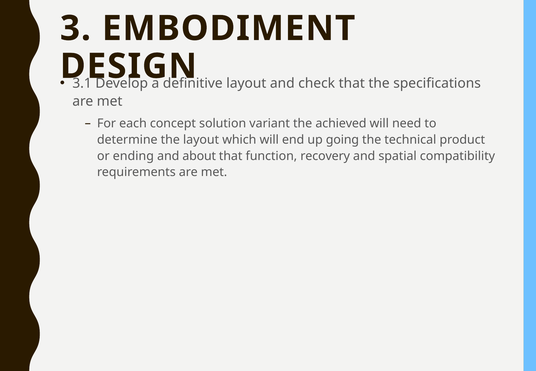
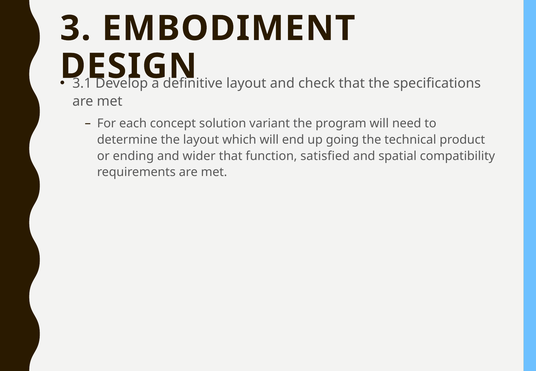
achieved: achieved -> program
about: about -> wider
recovery: recovery -> satisfied
